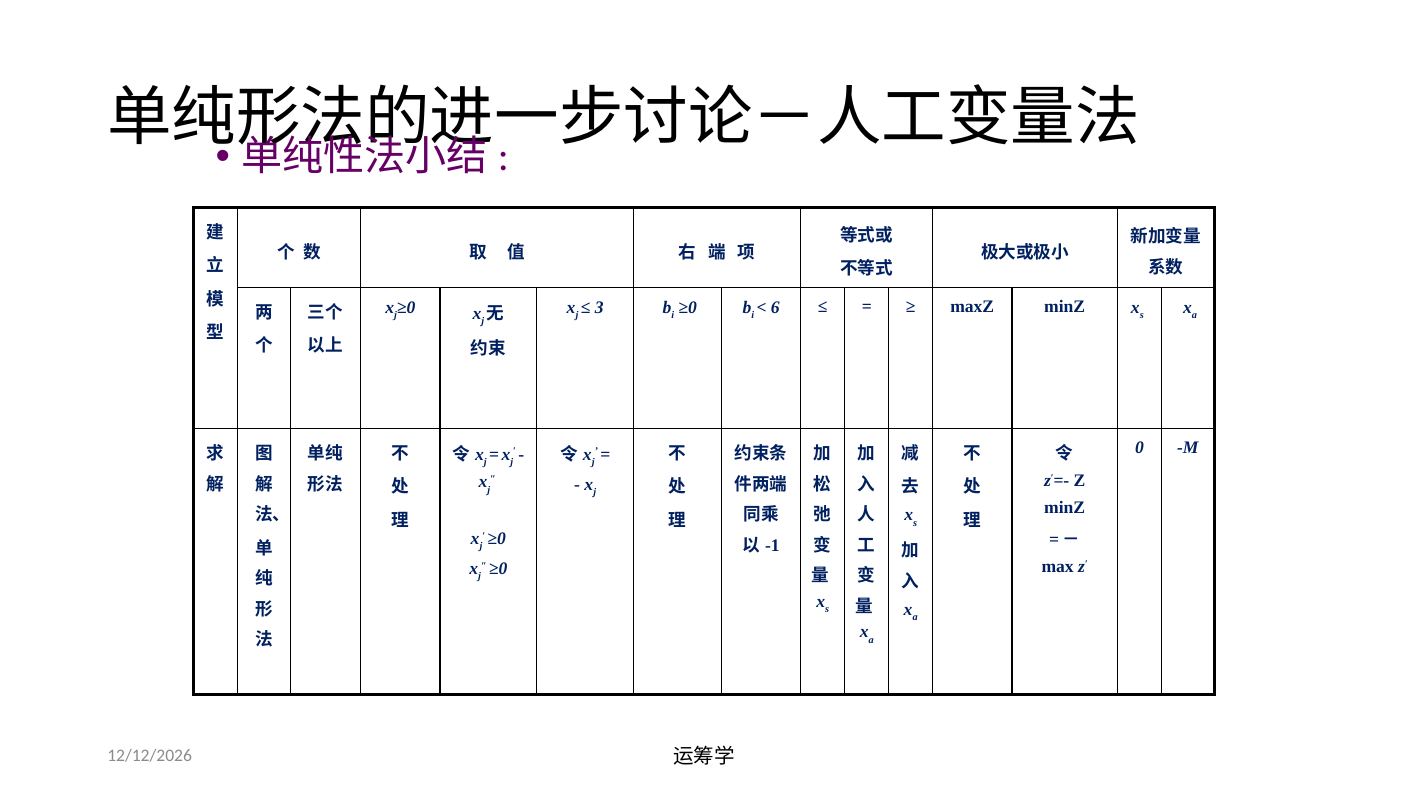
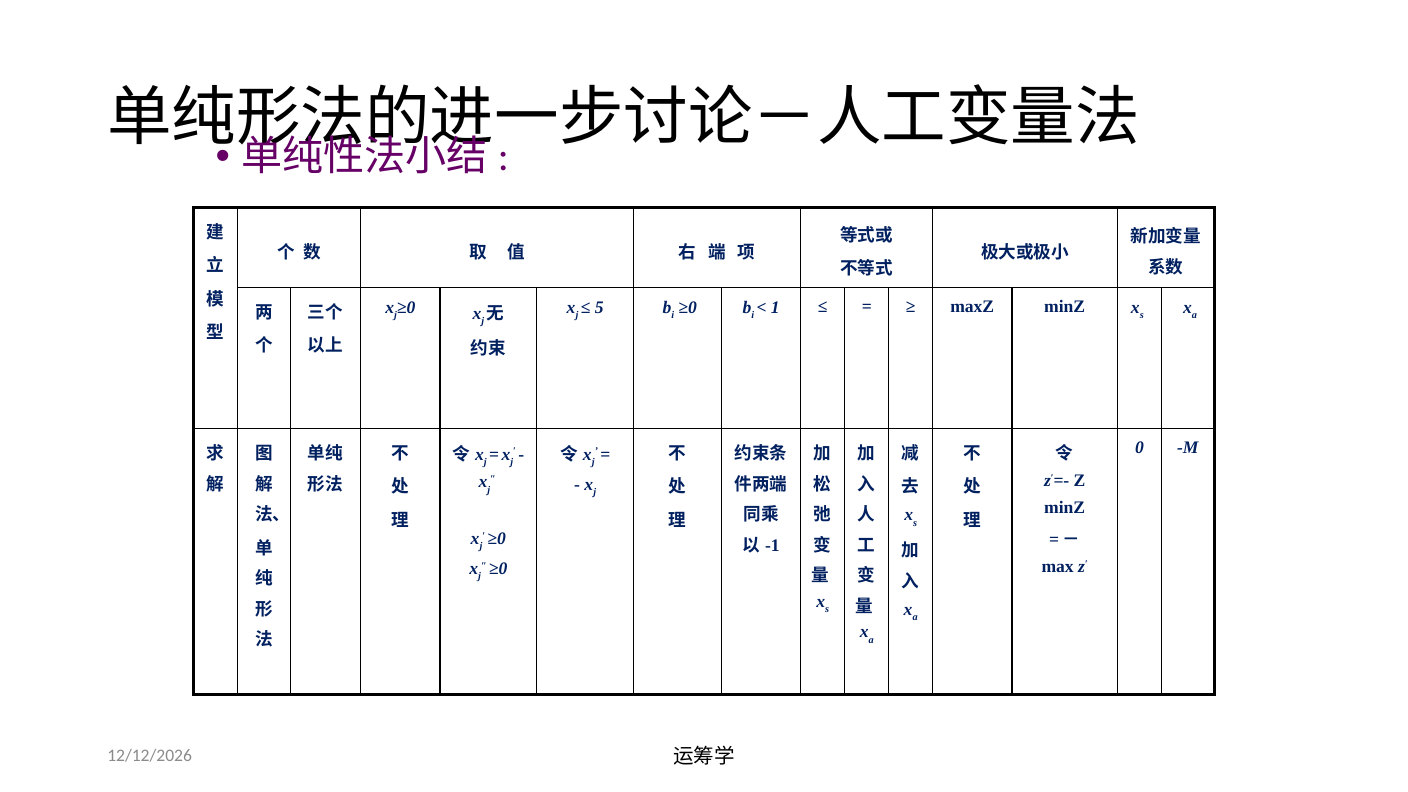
3: 3 -> 5
6: 6 -> 1
